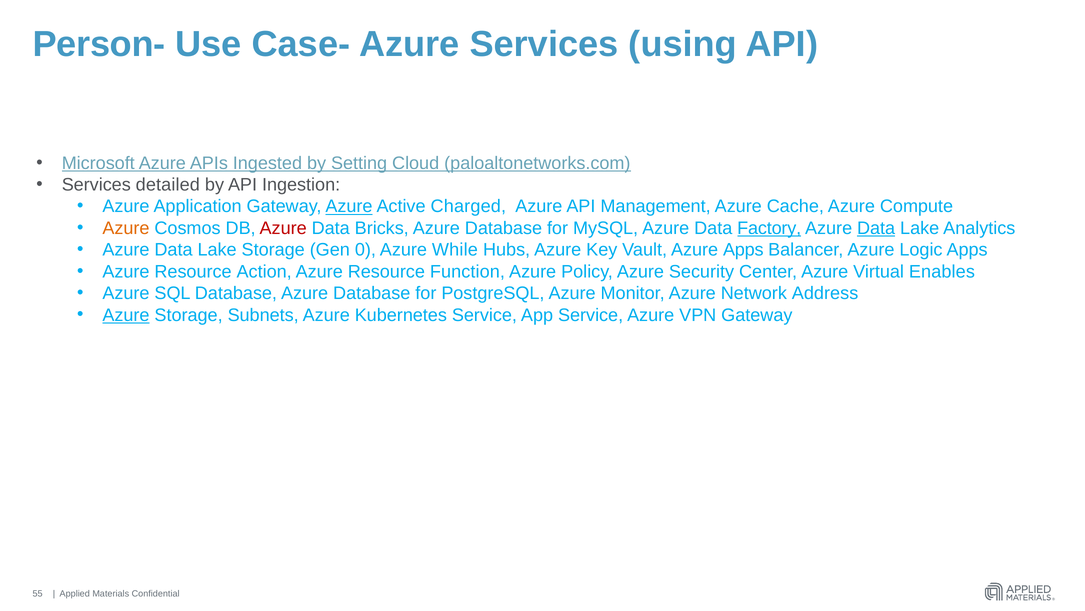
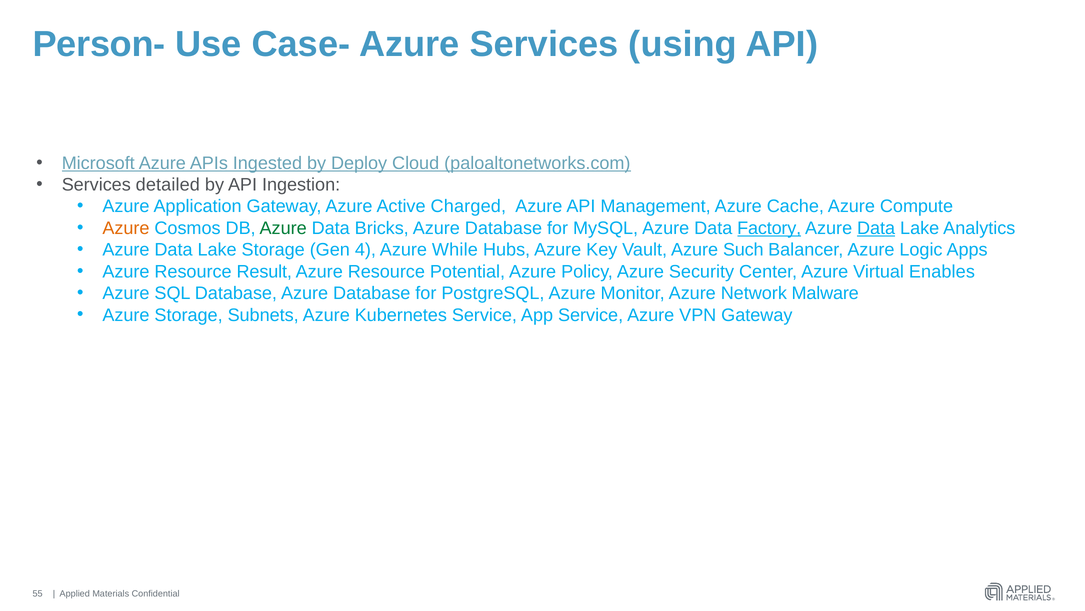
Setting: Setting -> Deploy
Azure at (349, 206) underline: present -> none
Azure at (283, 228) colour: red -> green
0: 0 -> 4
Azure Apps: Apps -> Such
Action: Action -> Result
Function: Function -> Potential
Address: Address -> Malware
Azure at (126, 315) underline: present -> none
